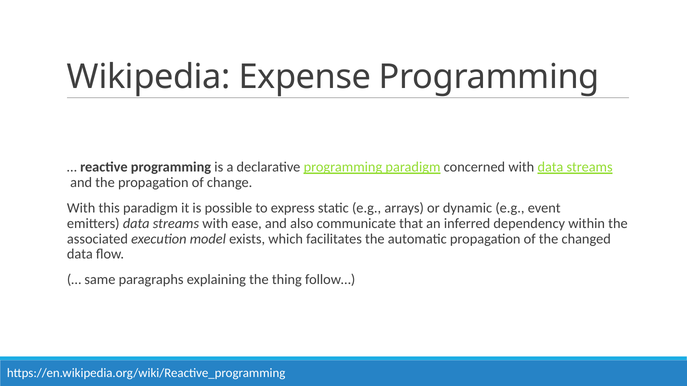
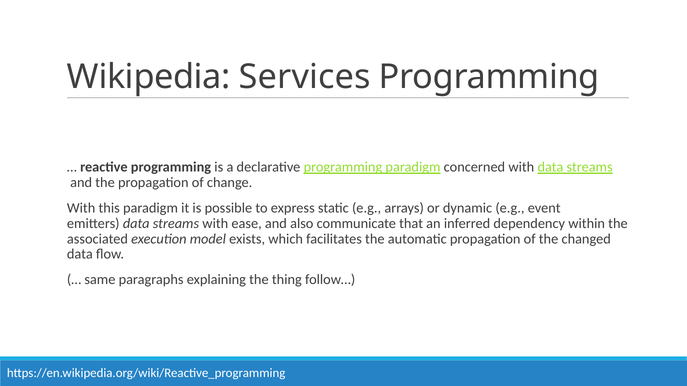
Expense: Expense -> Services
